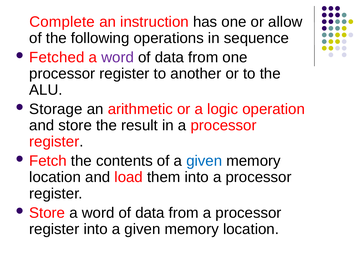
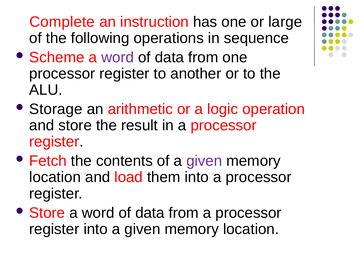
allow: allow -> large
Fetched: Fetched -> Scheme
given at (204, 161) colour: blue -> purple
